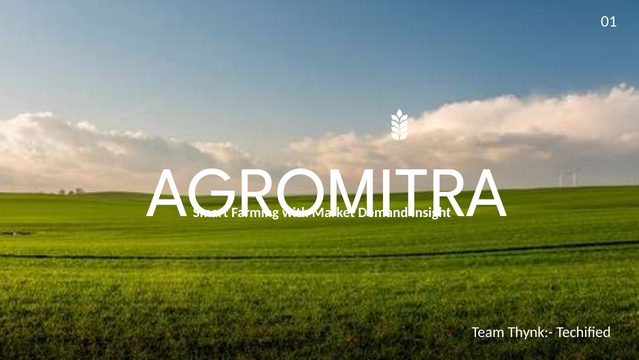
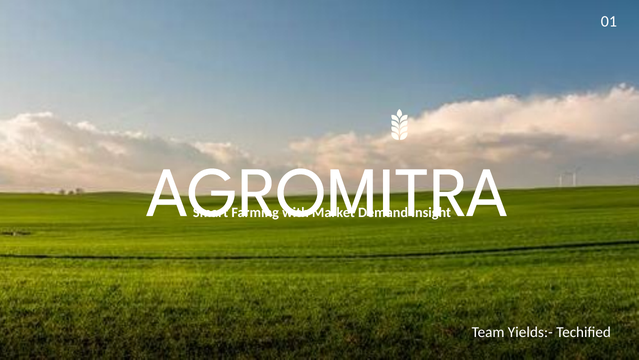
Thynk:-: Thynk:- -> Yields:-
